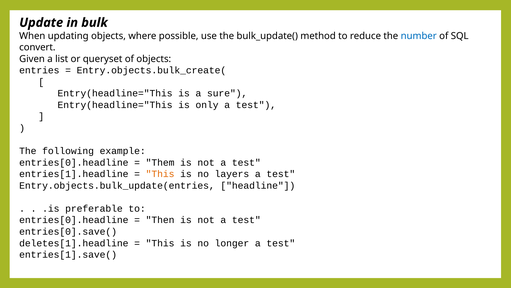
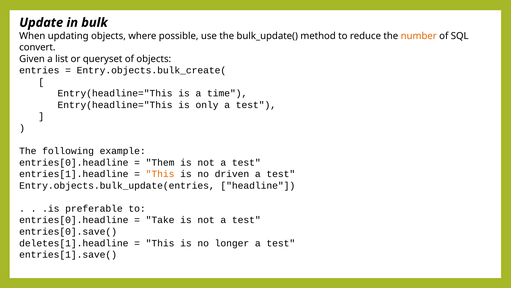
number colour: blue -> orange
sure: sure -> time
layers: layers -> driven
Then: Then -> Take
